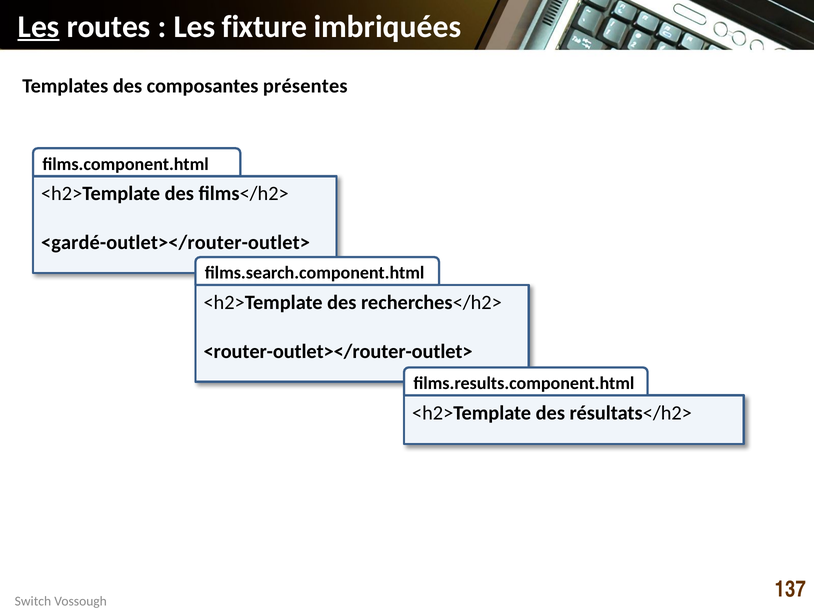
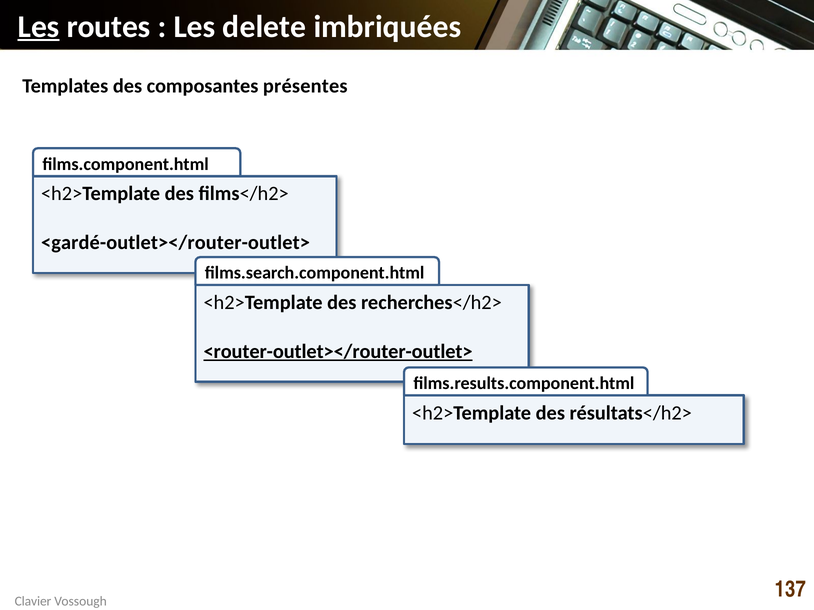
fixture: fixture -> delete
<router-outlet></router-outlet> underline: none -> present
Switch: Switch -> Clavier
